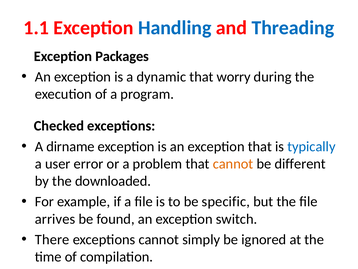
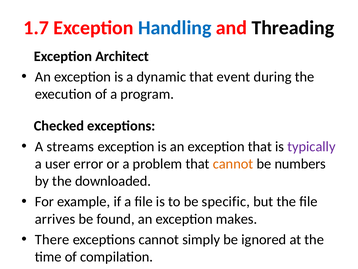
1.1: 1.1 -> 1.7
Threading colour: blue -> black
Packages: Packages -> Architect
worry: worry -> event
dirname: dirname -> streams
typically colour: blue -> purple
different: different -> numbers
switch: switch -> makes
